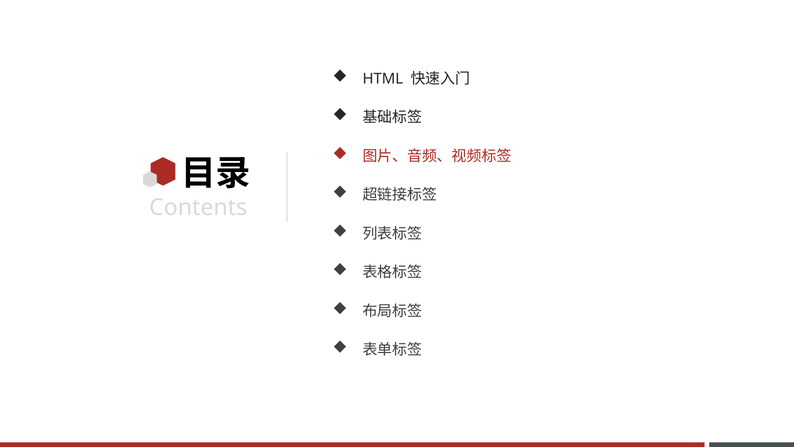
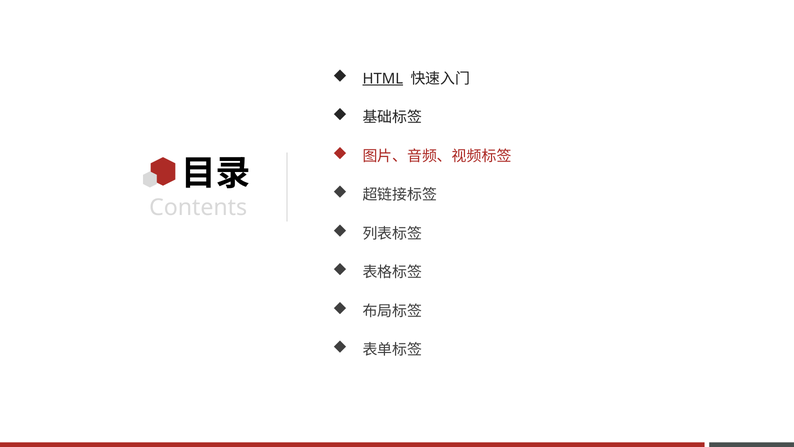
HTML underline: none -> present
